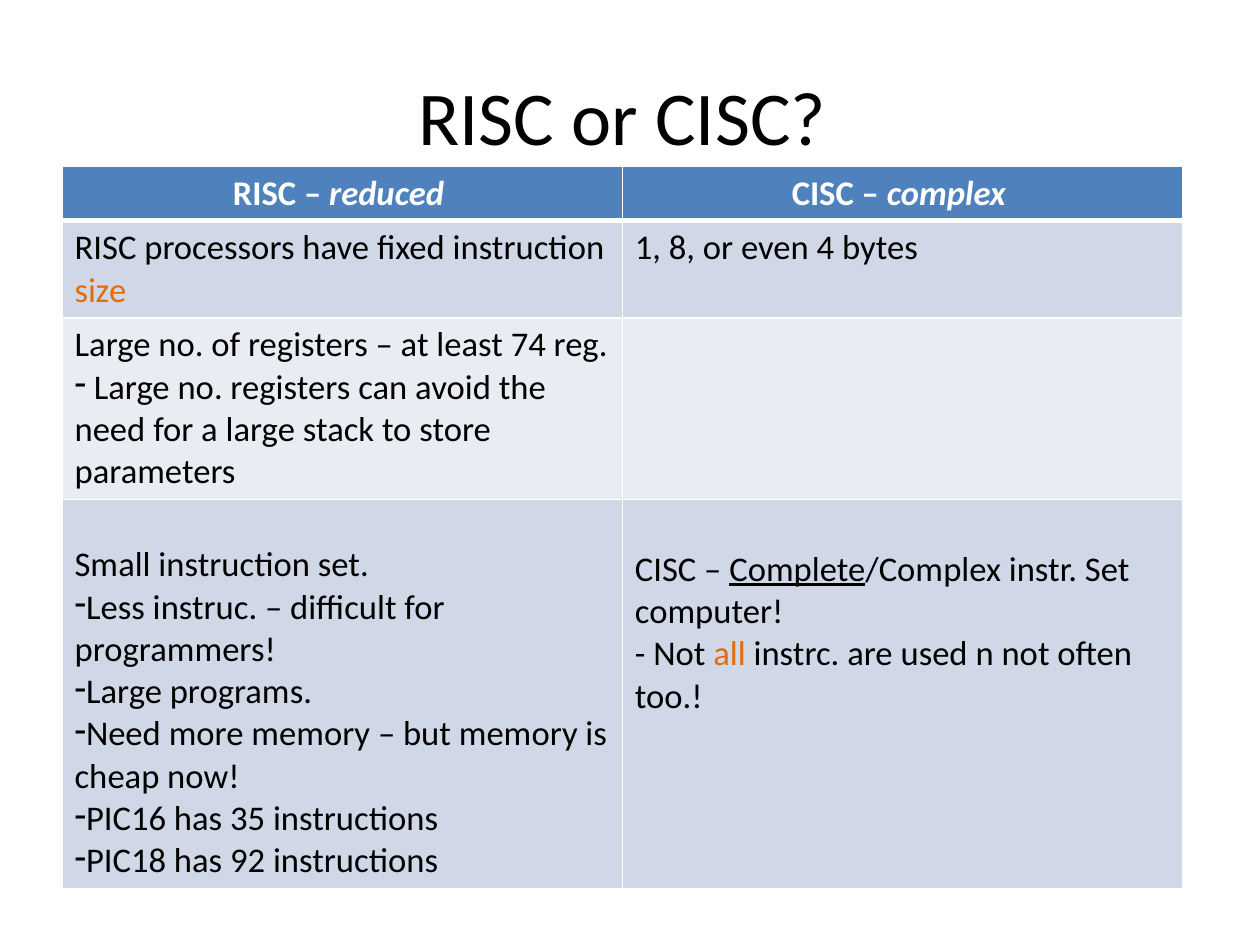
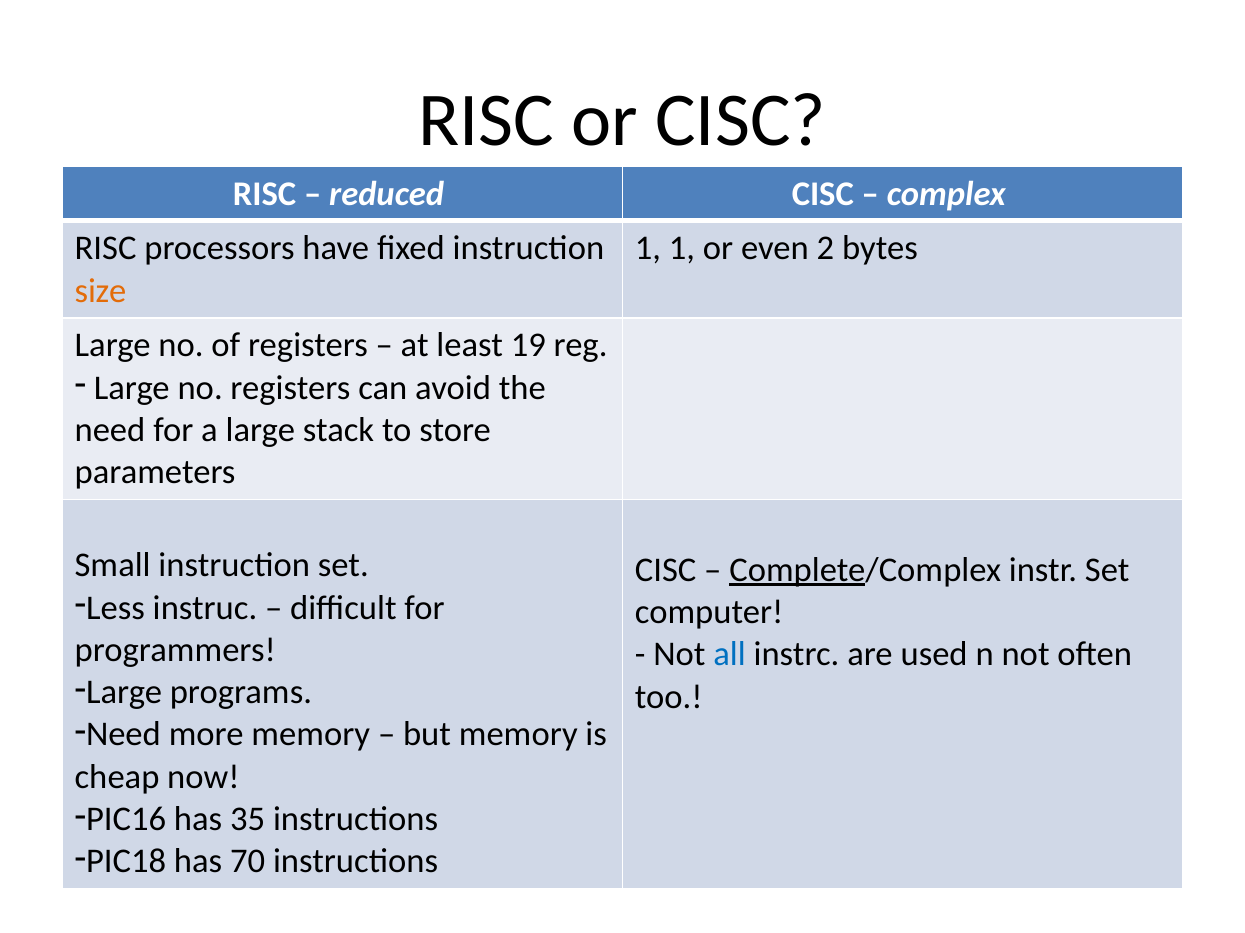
1 8: 8 -> 1
4: 4 -> 2
74: 74 -> 19
all colour: orange -> blue
92: 92 -> 70
